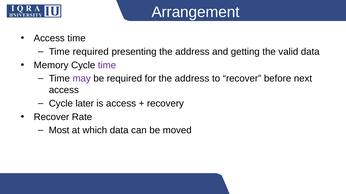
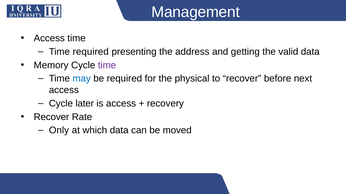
Arrangement: Arrangement -> Management
may colour: purple -> blue
for the address: address -> physical
Most: Most -> Only
